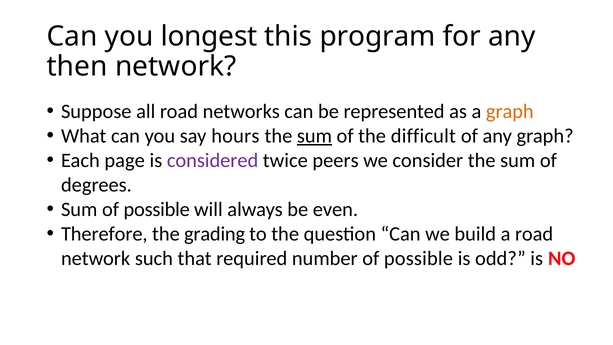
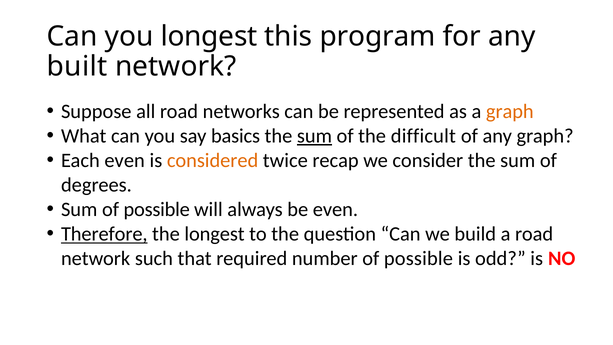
then: then -> built
hours: hours -> basics
Each page: page -> even
considered colour: purple -> orange
peers: peers -> recap
Therefore underline: none -> present
the grading: grading -> longest
